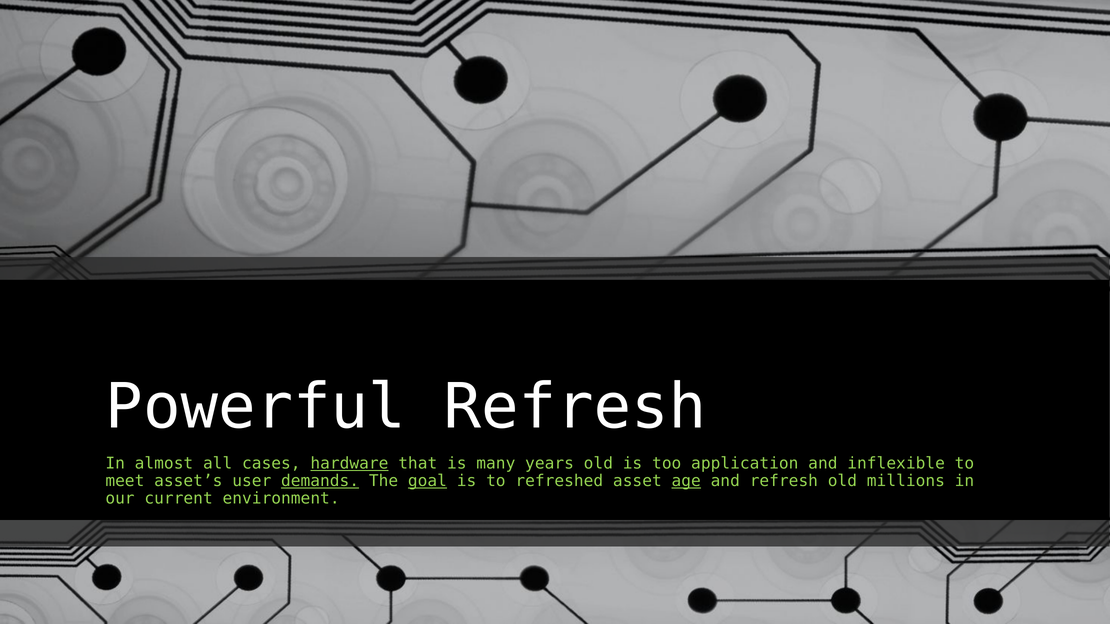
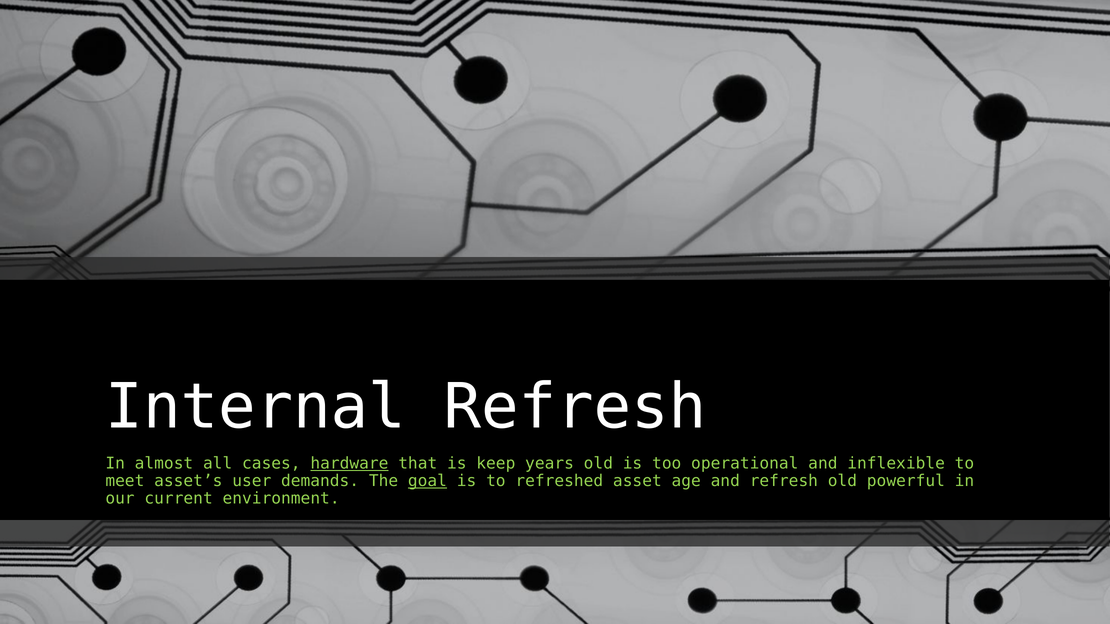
Powerful: Powerful -> Internal
many: many -> keep
application: application -> operational
demands underline: present -> none
age underline: present -> none
millions: millions -> powerful
